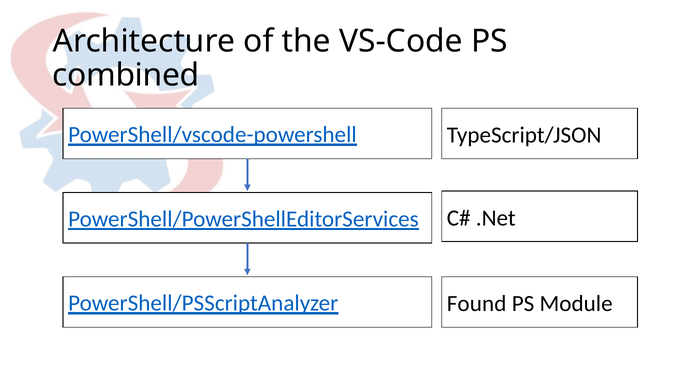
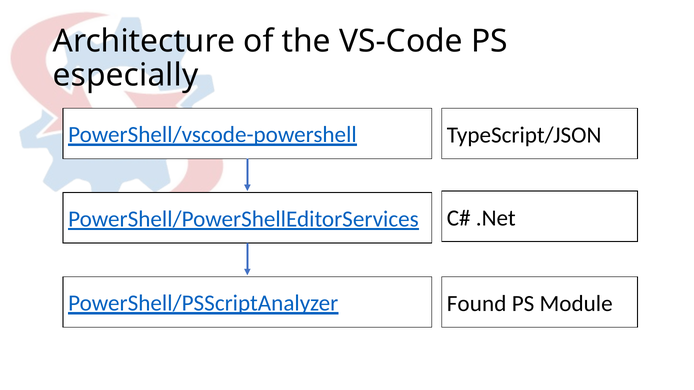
combined: combined -> especially
